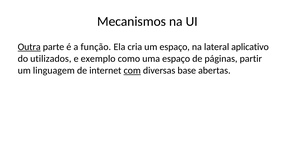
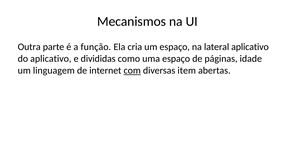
Outra underline: present -> none
do utilizados: utilizados -> aplicativo
exemplo: exemplo -> divididas
partir: partir -> idade
base: base -> item
